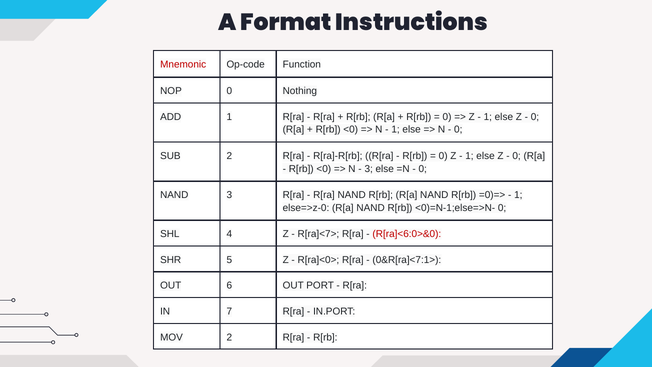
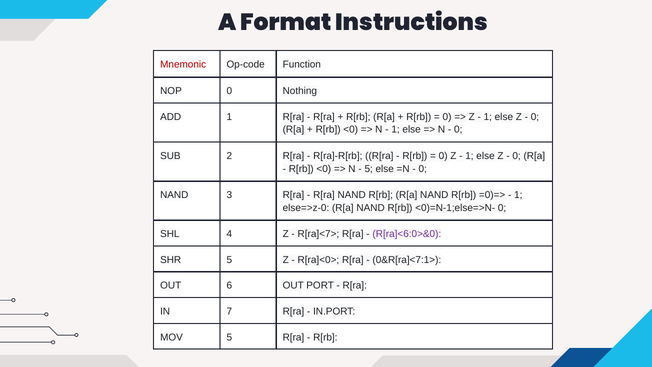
3 at (369, 169): 3 -> 5
R[ra]<6:0>&0 colour: red -> purple
MOV 2: 2 -> 5
